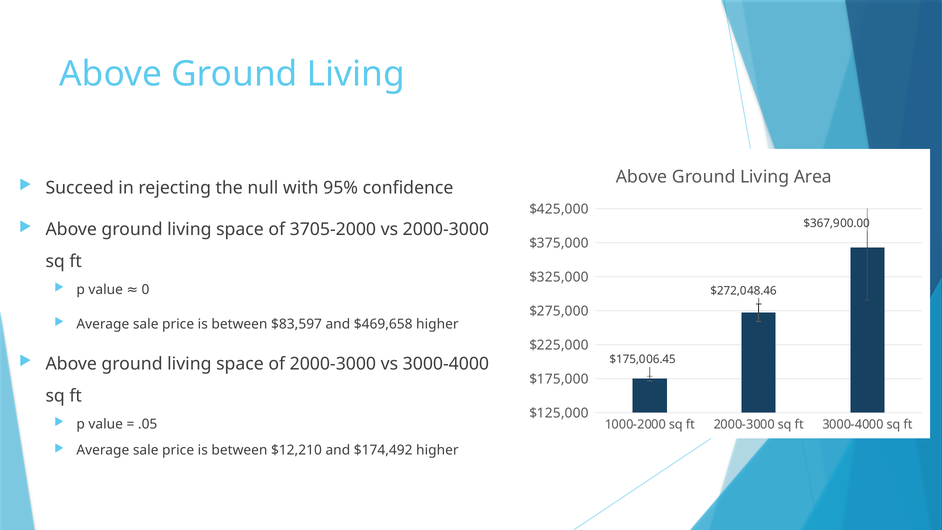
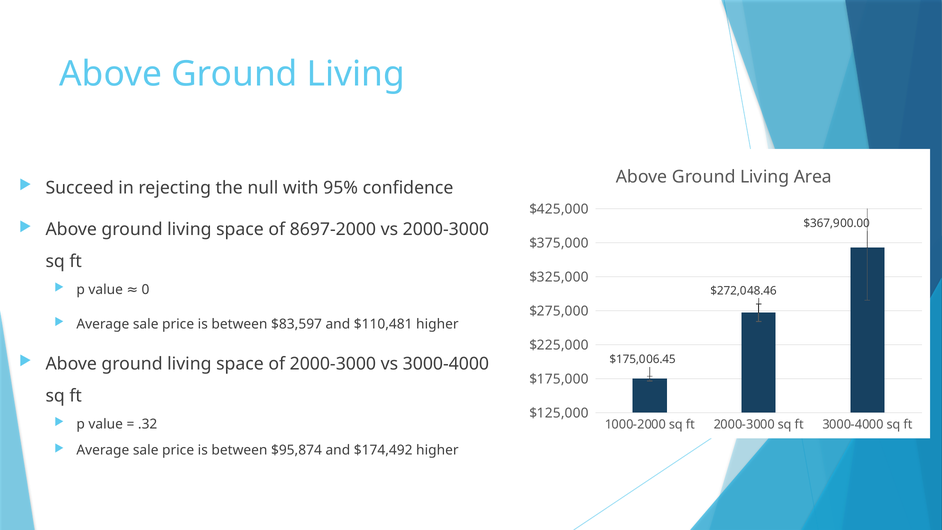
3705-2000: 3705-2000 -> 8697-2000
$469,658: $469,658 -> $110,481
.05: .05 -> .32
$12,210: $12,210 -> $95,874
